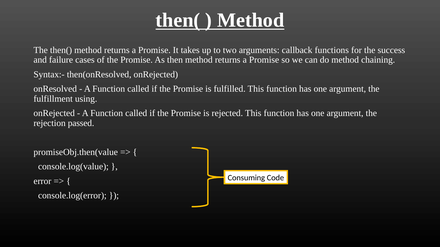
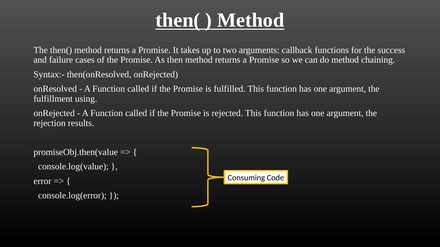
passed: passed -> results
